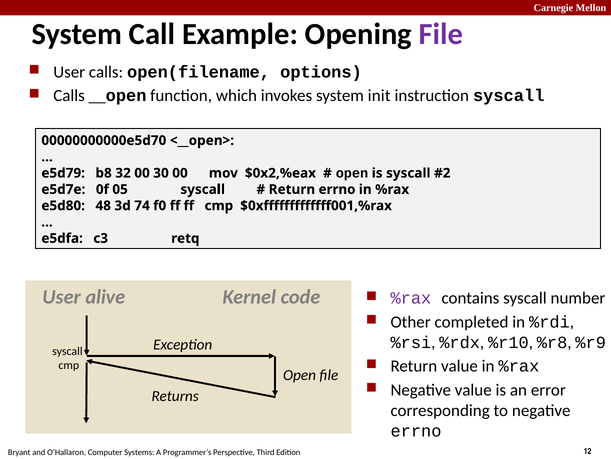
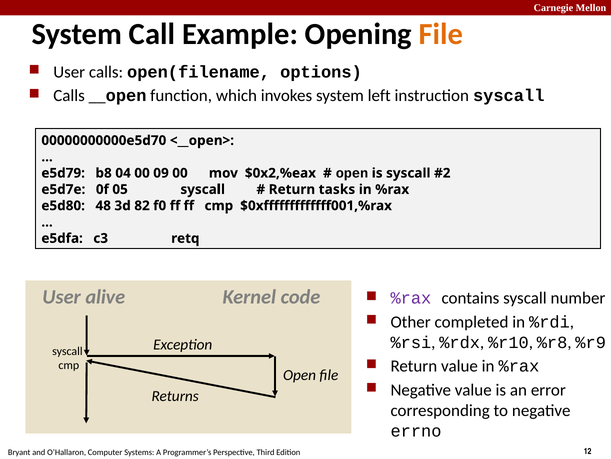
File at (441, 34) colour: purple -> orange
init: init -> left
32: 32 -> 04
30: 30 -> 09
Return errno: errno -> tasks
74: 74 -> 82
